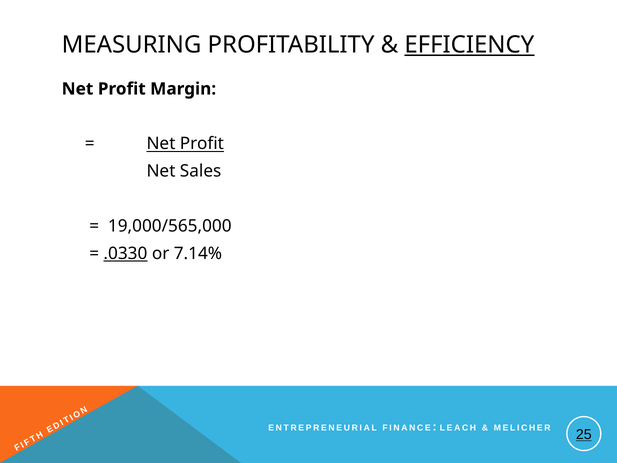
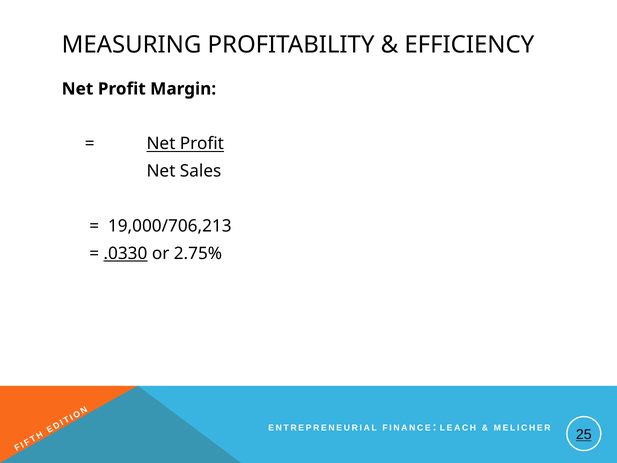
EFFICIENCY underline: present -> none
19,000/565,000: 19,000/565,000 -> 19,000/706,213
7.14%: 7.14% -> 2.75%
